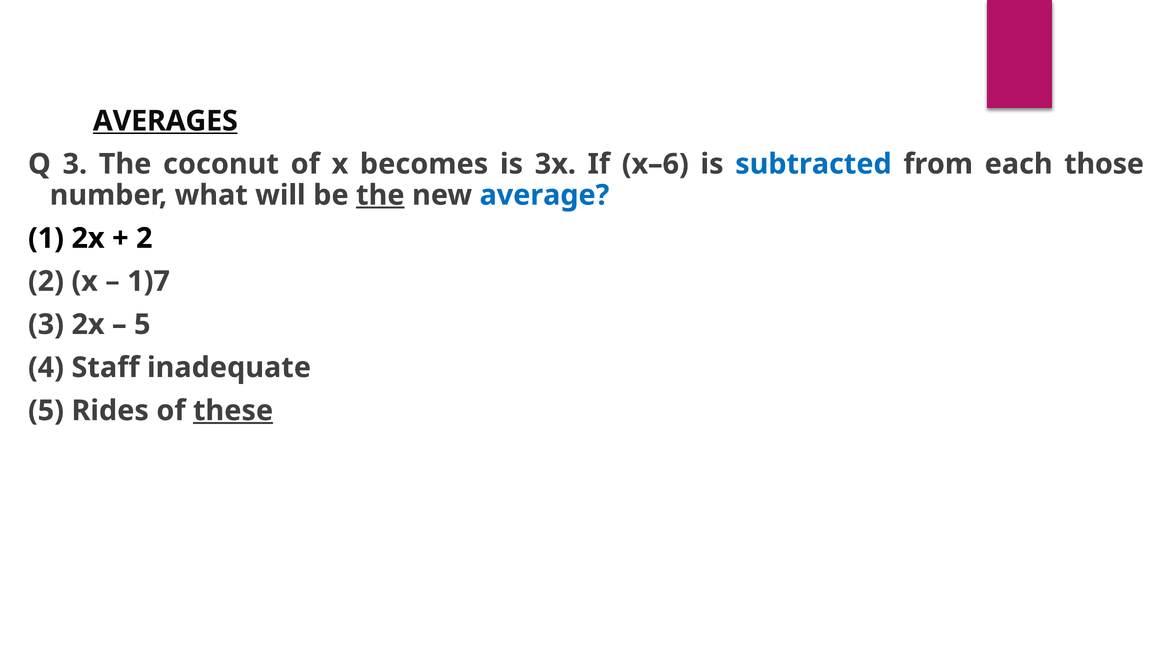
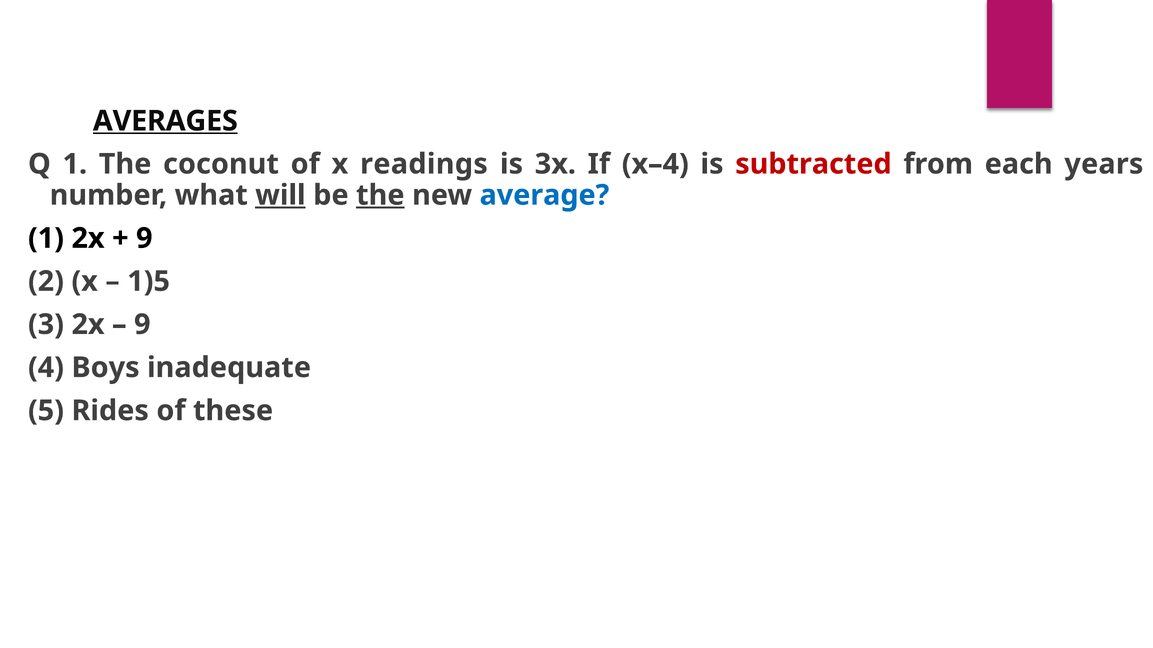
Q 3: 3 -> 1
becomes: becomes -> readings
x–6: x–6 -> x–4
subtracted colour: blue -> red
those: those -> years
will underline: none -> present
2 at (144, 238): 2 -> 9
1)7: 1)7 -> 1)5
5 at (142, 325): 5 -> 9
Staff: Staff -> Boys
these underline: present -> none
